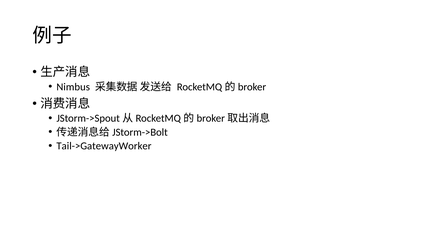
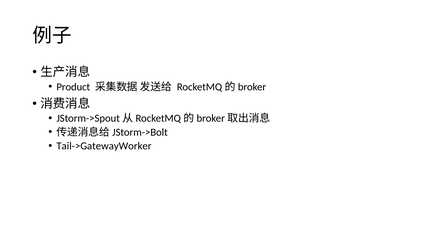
Nimbus: Nimbus -> Product
